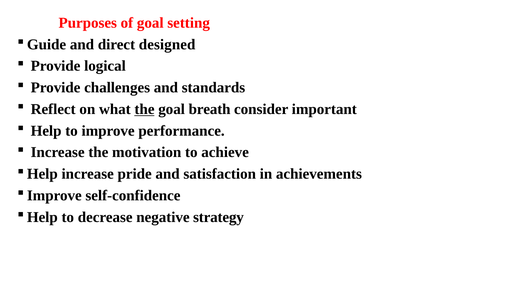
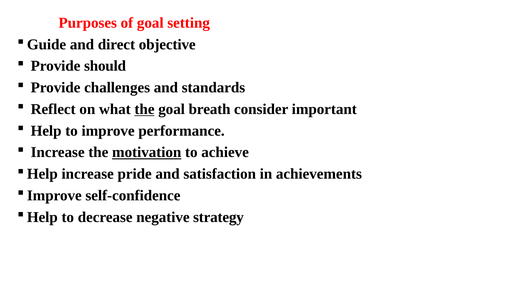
designed: designed -> objective
logical: logical -> should
motivation underline: none -> present
